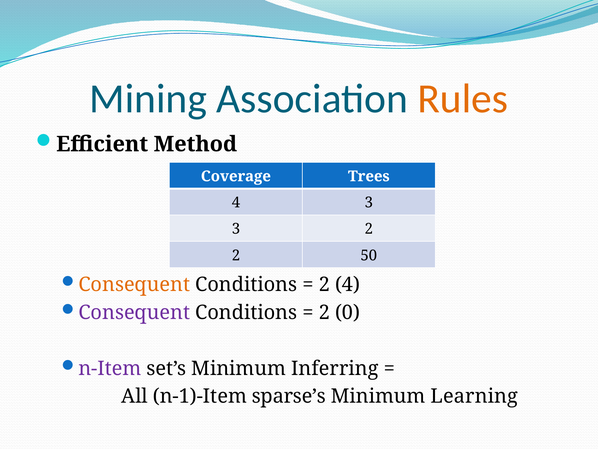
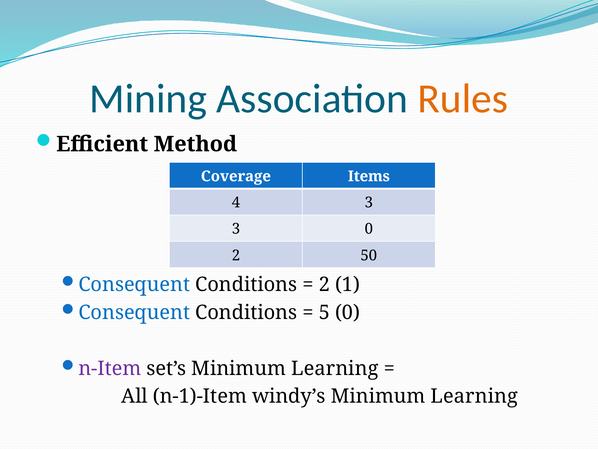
Trees: Trees -> Items
3 2: 2 -> 0
Consequent at (134, 284) colour: orange -> blue
2 4: 4 -> 1
Consequent at (134, 312) colour: purple -> blue
2 at (324, 312): 2 -> 5
set’s Minimum Inferring: Inferring -> Learning
sparse’s: sparse’s -> windy’s
